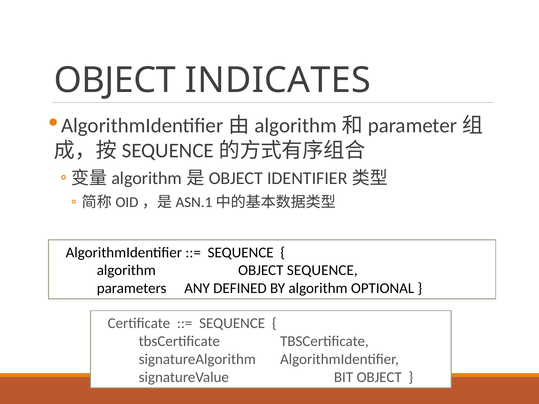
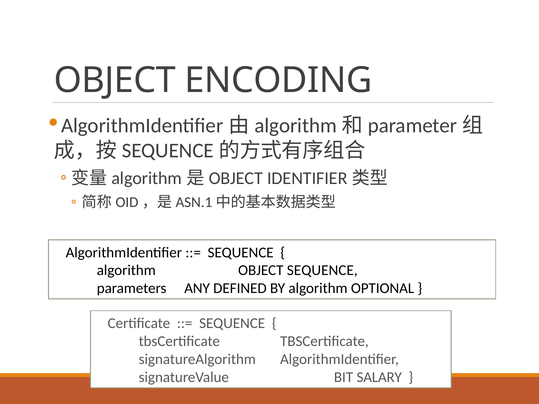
INDICATES: INDICATES -> ENCODING
BIT OBJECT: OBJECT -> SALARY
